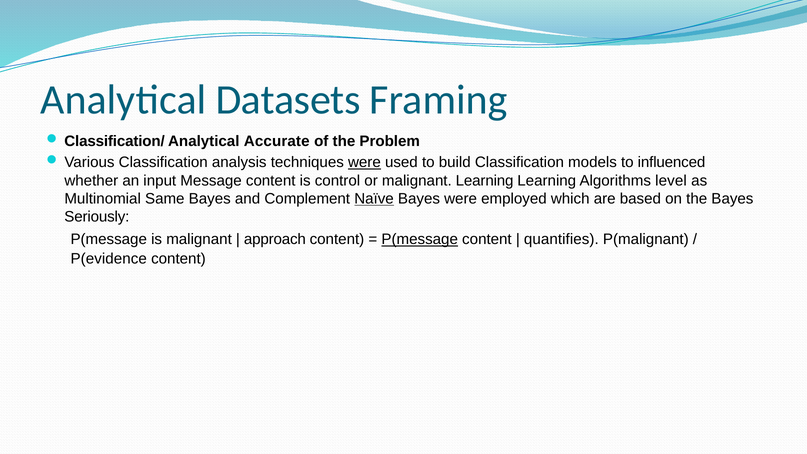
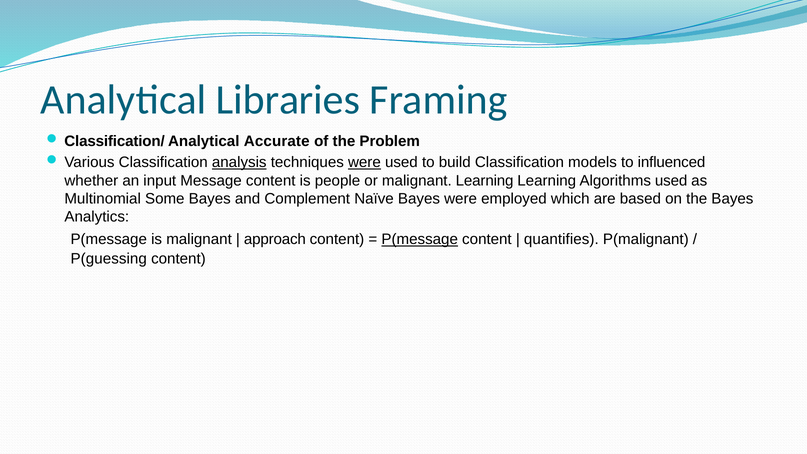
Datasets: Datasets -> Libraries
analysis underline: none -> present
control: control -> people
Algorithms level: level -> used
Same: Same -> Some
Naïve underline: present -> none
Seriously: Seriously -> Analytics
P(evidence: P(evidence -> P(guessing
